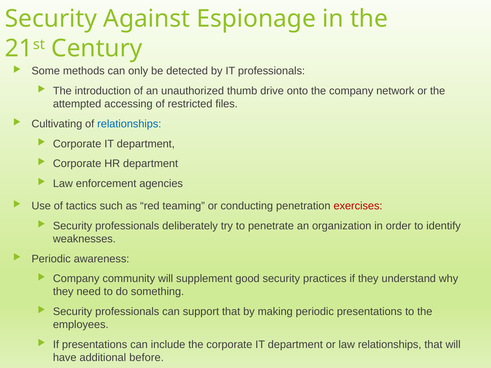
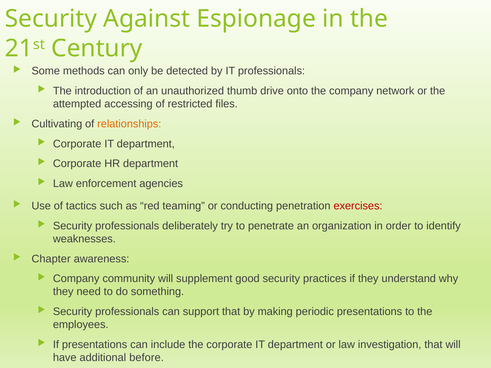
relationships at (129, 124) colour: blue -> orange
Periodic at (51, 259): Periodic -> Chapter
law relationships: relationships -> investigation
